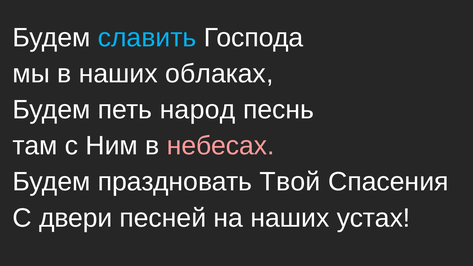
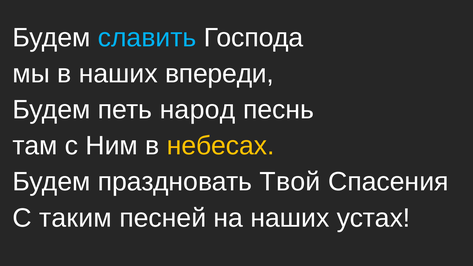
облаках: облаках -> впереди
небесах colour: pink -> yellow
двери: двери -> таким
